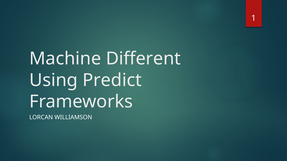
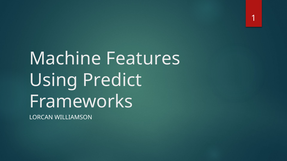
Different: Different -> Features
